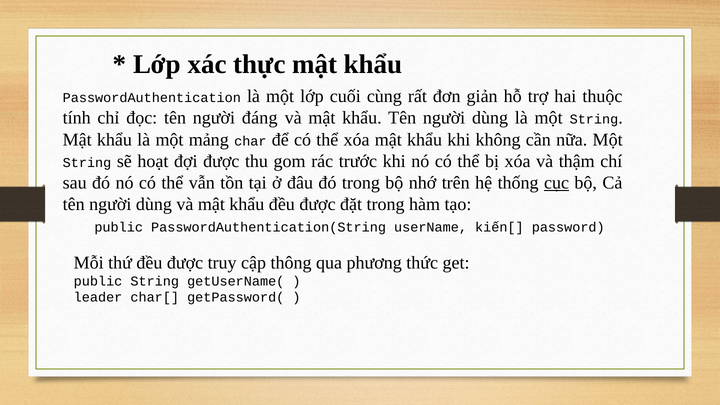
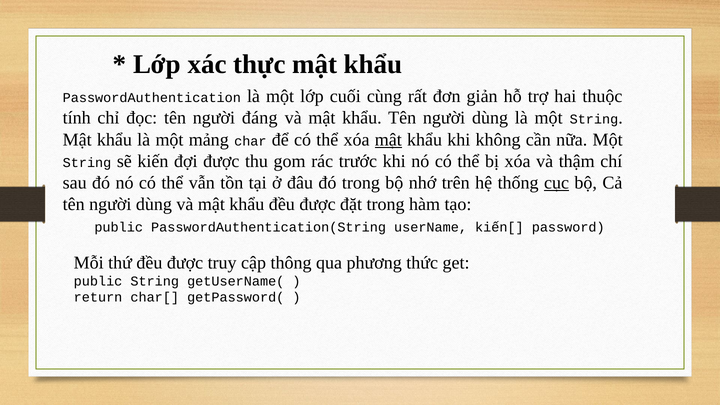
mật at (388, 140) underline: none -> present
hoạt: hoạt -> kiến
leader: leader -> return
